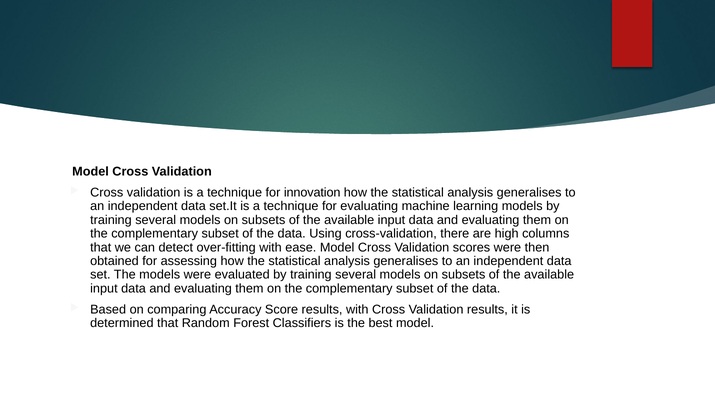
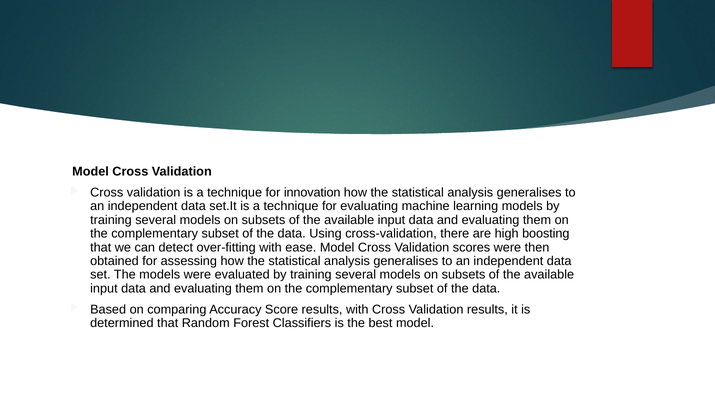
columns: columns -> boosting
